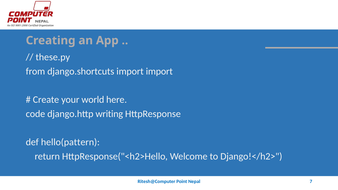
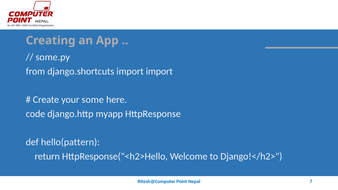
these.py: these.py -> some.py
world: world -> some
writing: writing -> myapp
